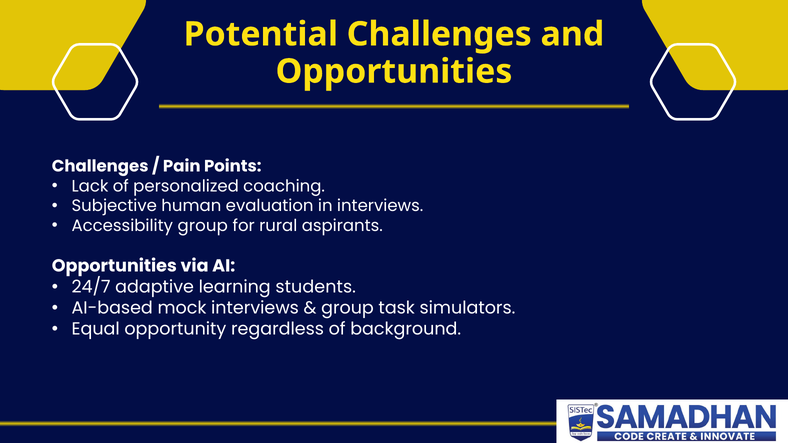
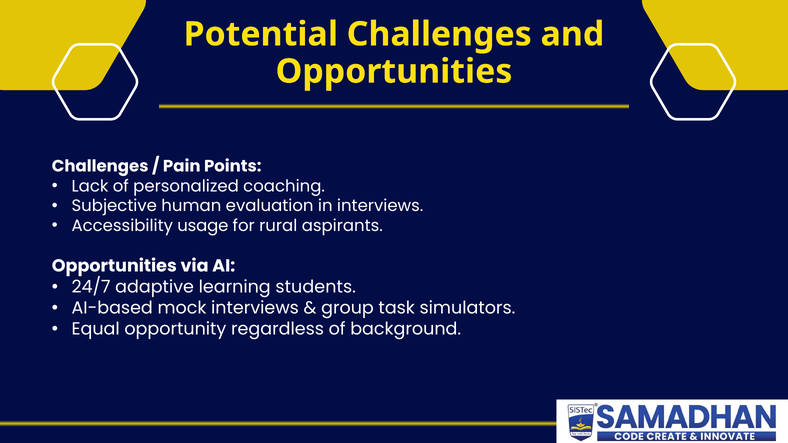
Accessibility group: group -> usage
